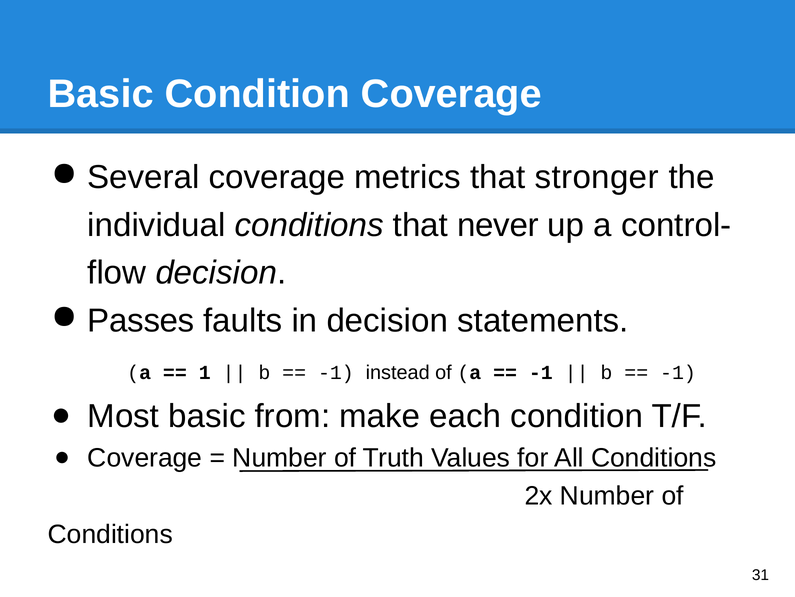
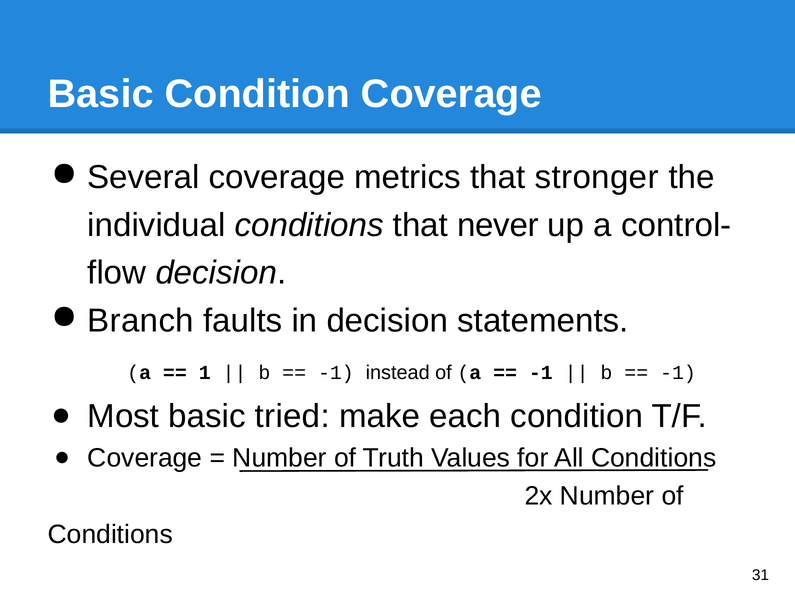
Passes: Passes -> Branch
from: from -> tried
